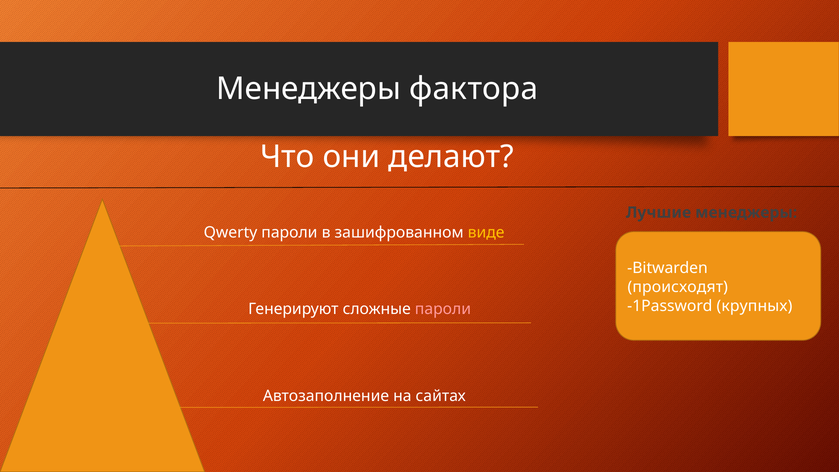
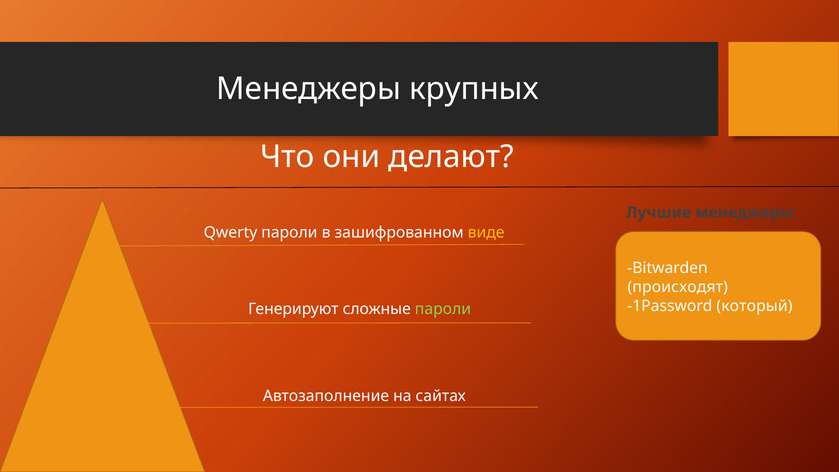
фактора: фактора -> крупных
крупных: крупных -> который
пароли at (443, 309) colour: pink -> light green
